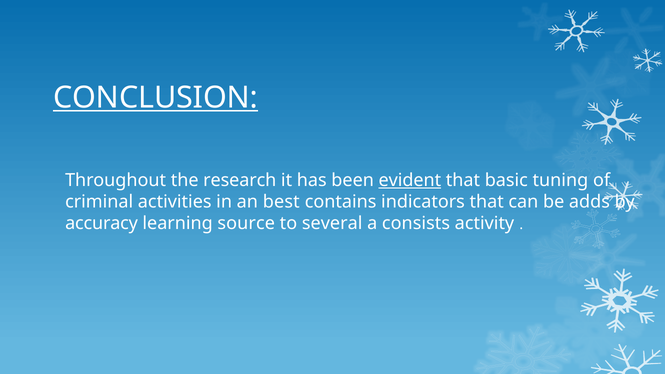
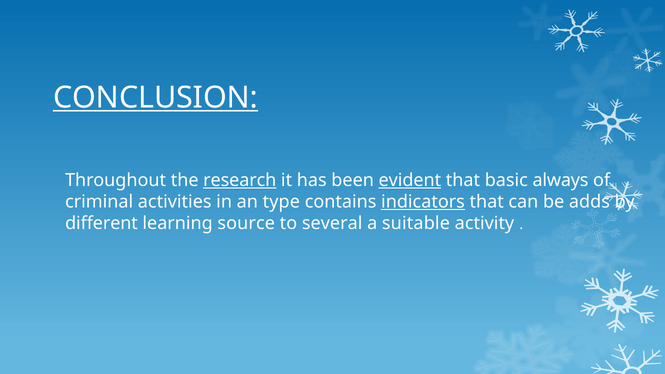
research underline: none -> present
tuning: tuning -> always
best: best -> type
indicators underline: none -> present
accuracy: accuracy -> different
consists: consists -> suitable
